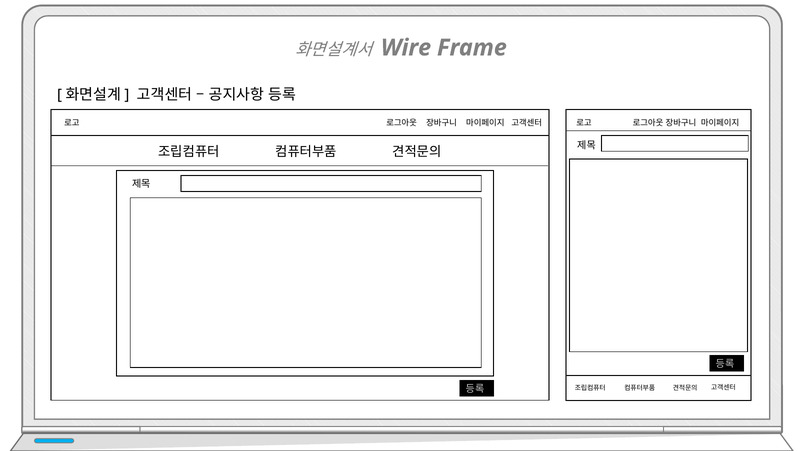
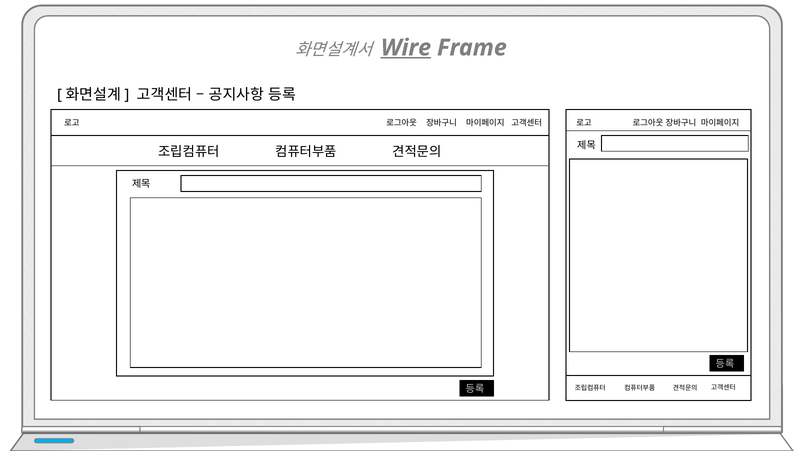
Wire underline: none -> present
